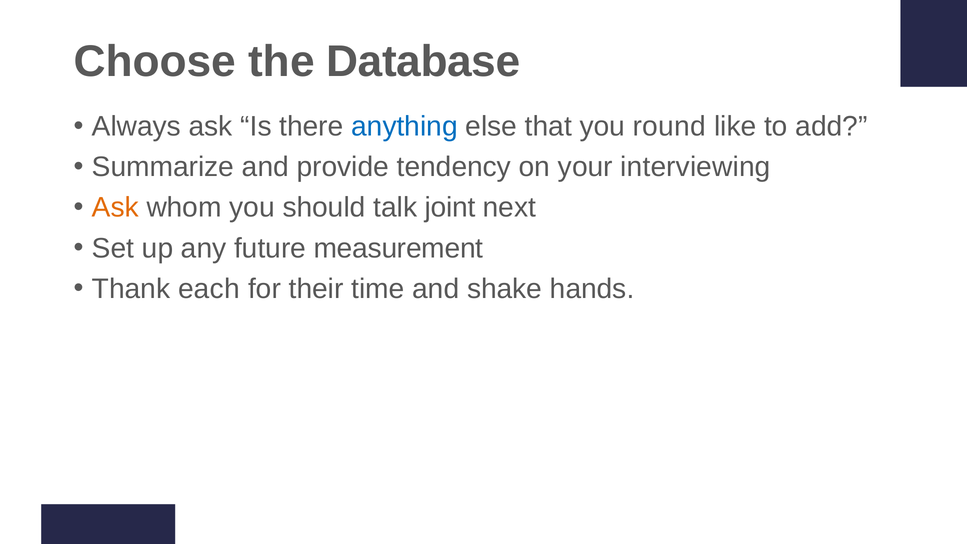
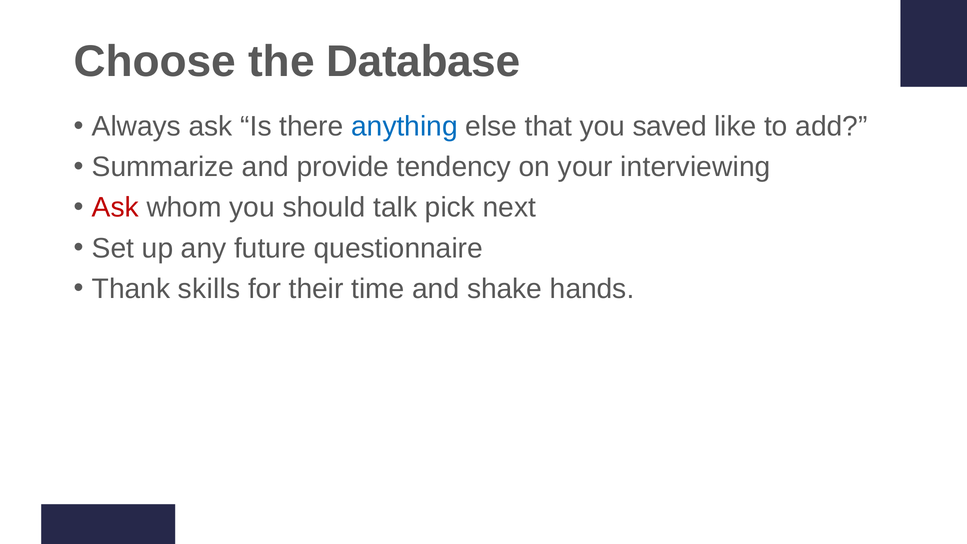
round: round -> saved
Ask at (115, 208) colour: orange -> red
joint: joint -> pick
measurement: measurement -> questionnaire
each: each -> skills
